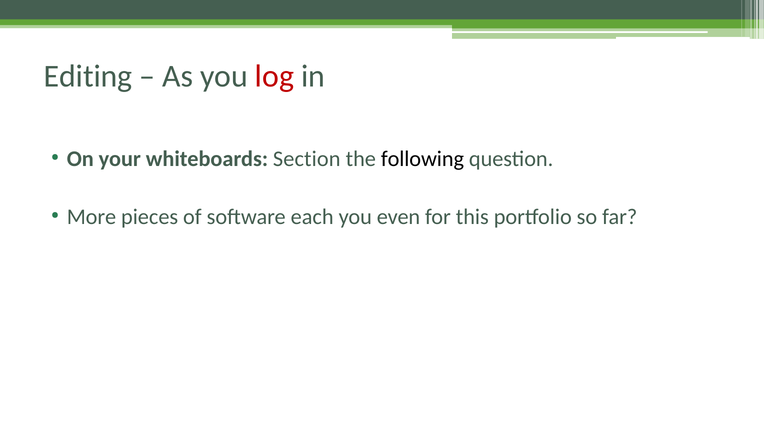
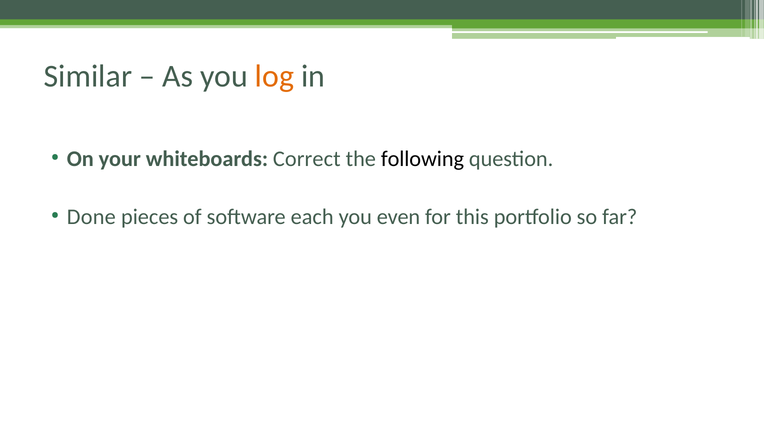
Editing: Editing -> Similar
log colour: red -> orange
Section: Section -> Correct
More: More -> Done
